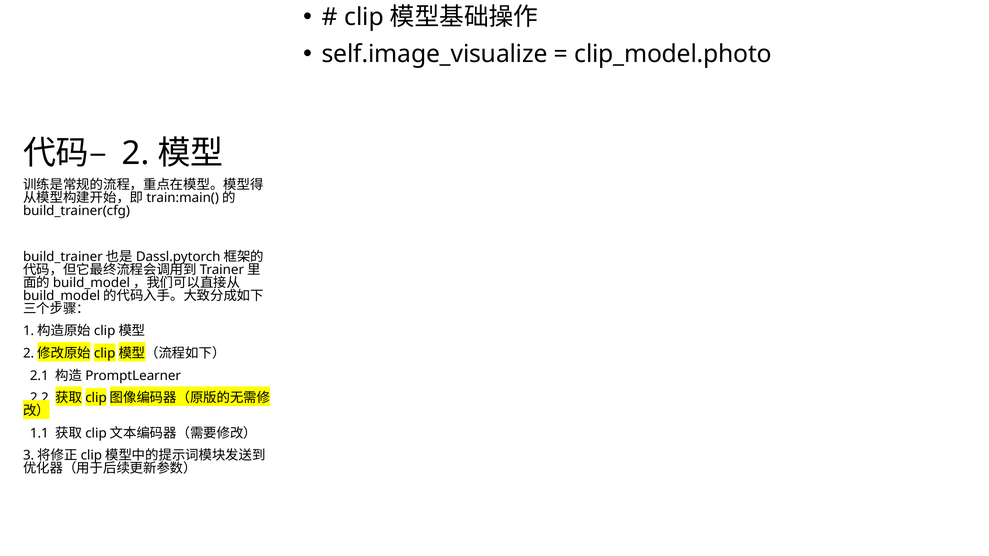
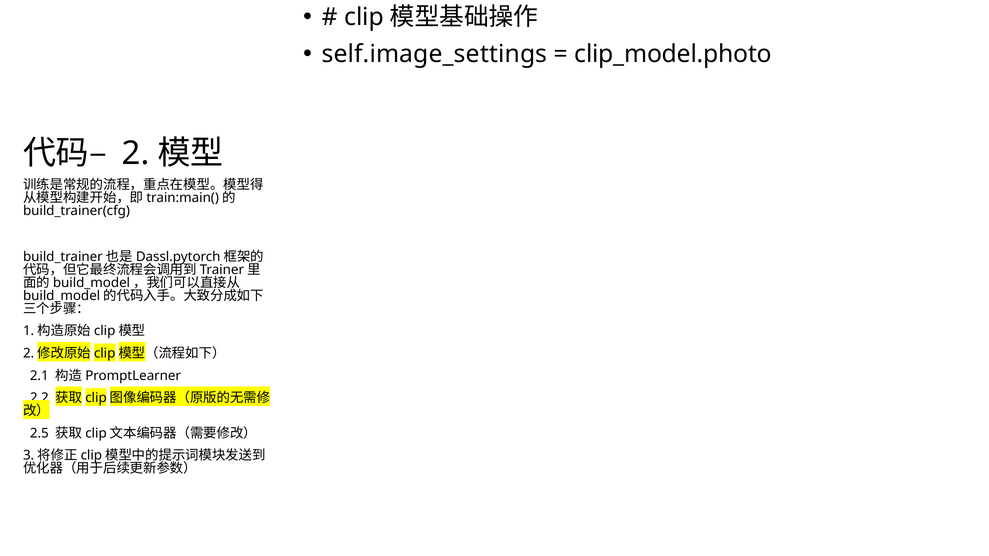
self.image_visualize: self.image_visualize -> self.image_settings
1.1: 1.1 -> 2.5
